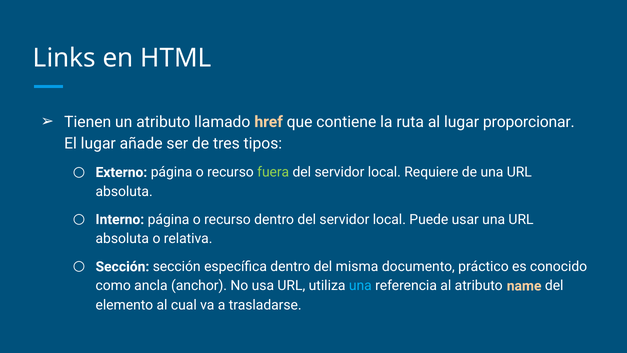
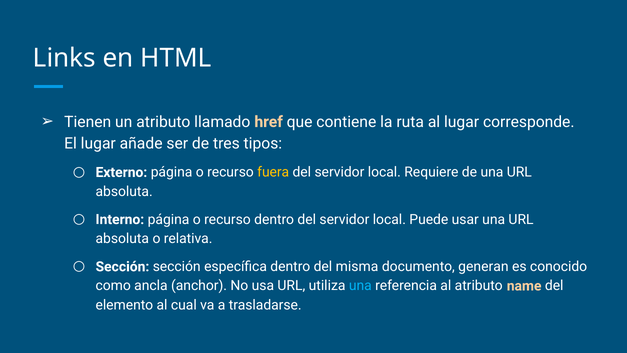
proporcionar: proporcionar -> corresponde
fuera colour: light green -> yellow
práctico: práctico -> generan
